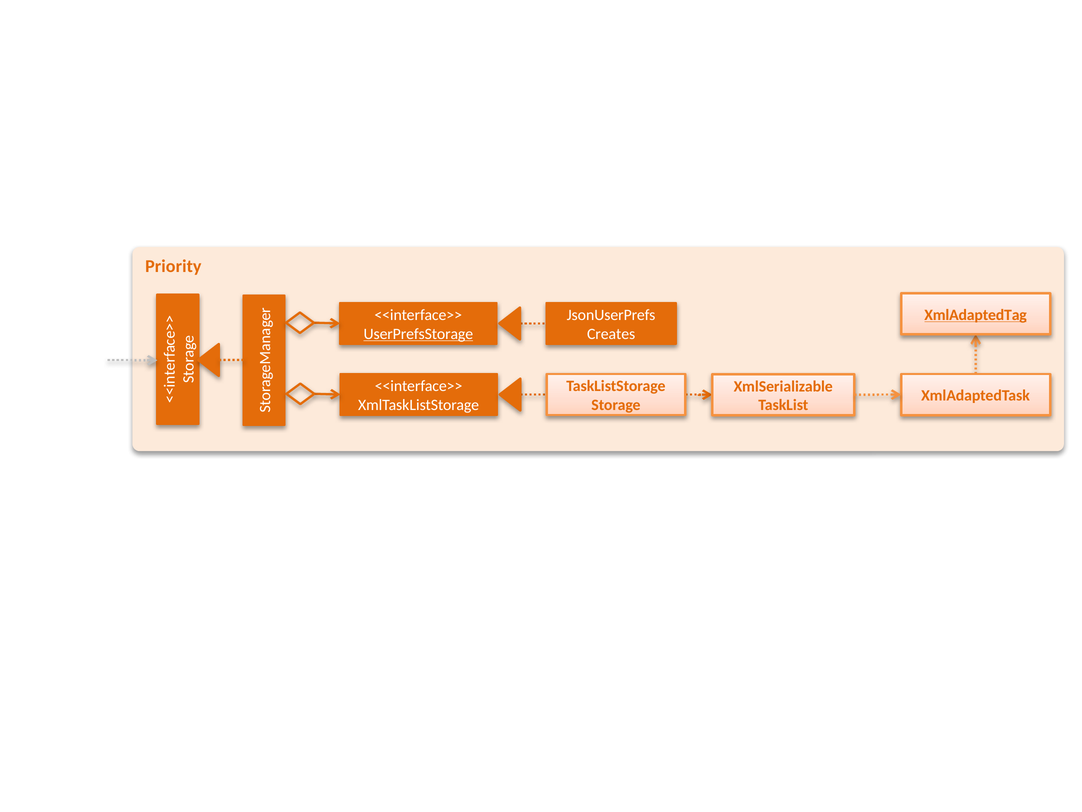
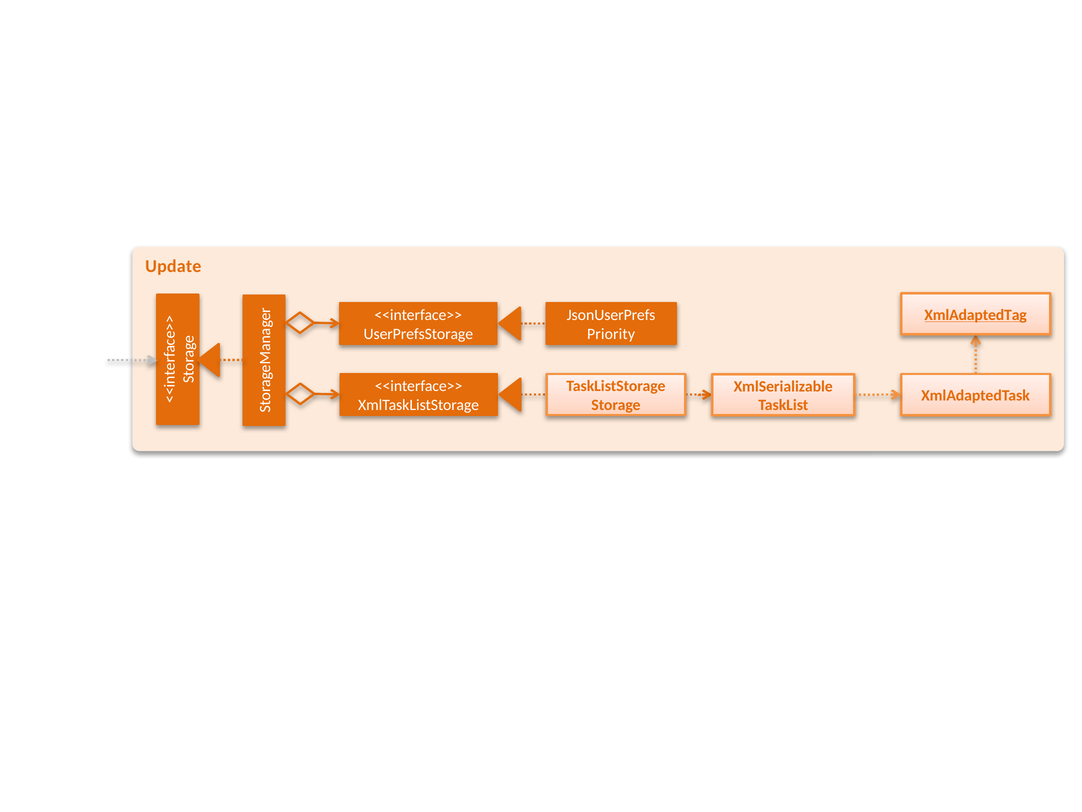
Priority: Priority -> Update
UserPrefsStorage underline: present -> none
Creates: Creates -> Priority
